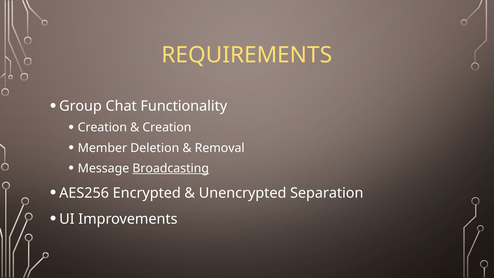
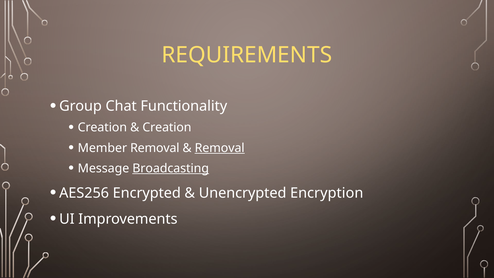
Member Deletion: Deletion -> Removal
Removal at (220, 148) underline: none -> present
Separation: Separation -> Encryption
